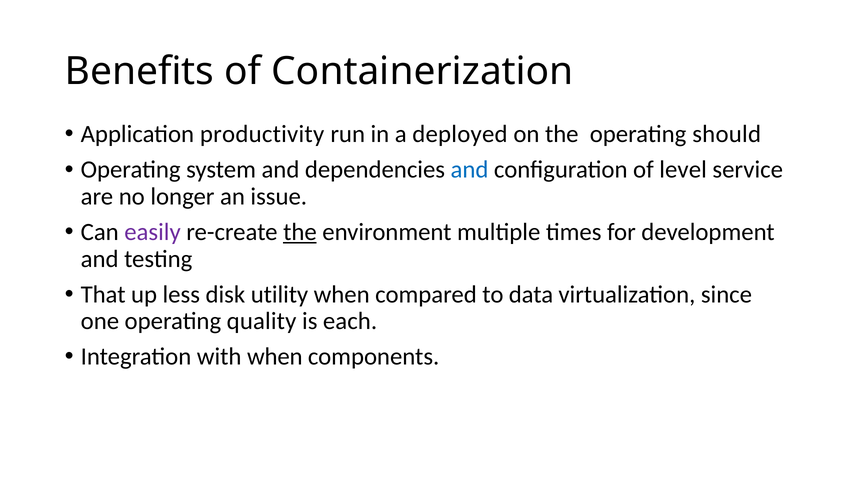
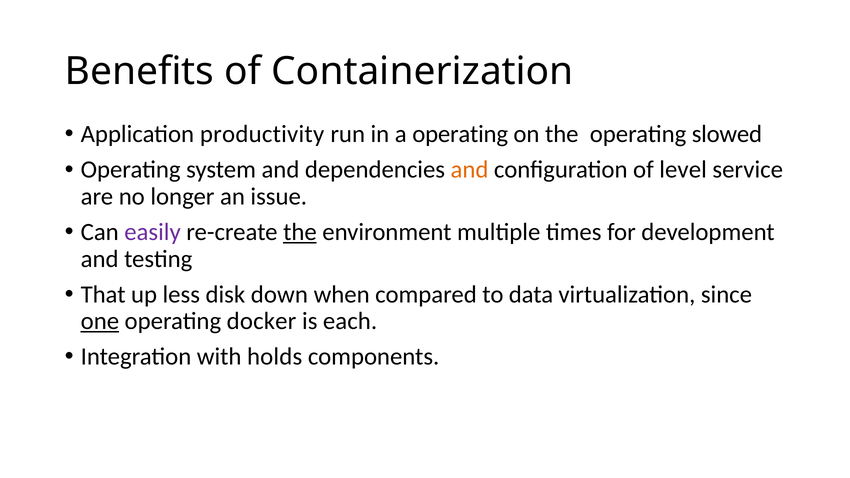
a deployed: deployed -> operating
should: should -> slowed
and at (469, 170) colour: blue -> orange
utility: utility -> down
one underline: none -> present
quality: quality -> docker
with when: when -> holds
